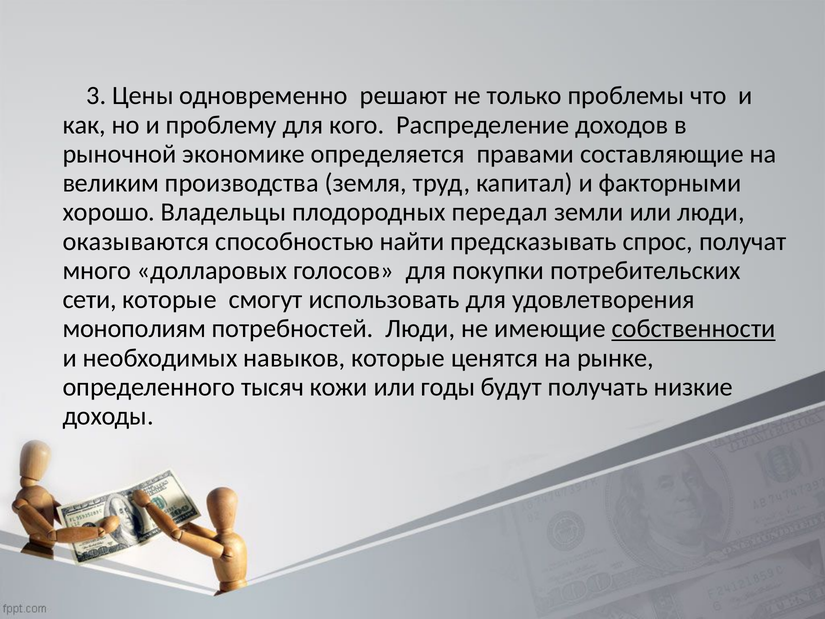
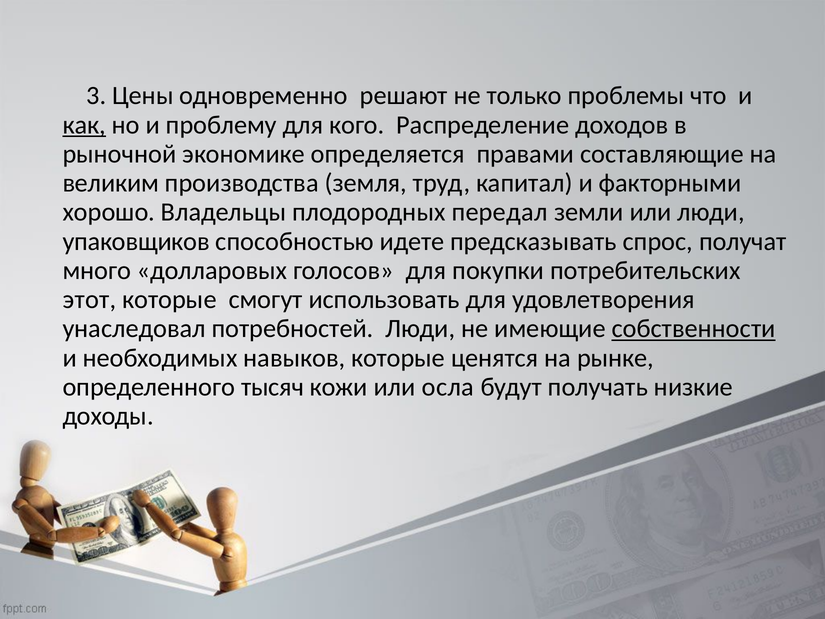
как underline: none -> present
оказываются: оказываются -> упаковщиков
найти: найти -> идете
сети: сети -> этот
монополиям: монополиям -> унаследовал
годы: годы -> осла
